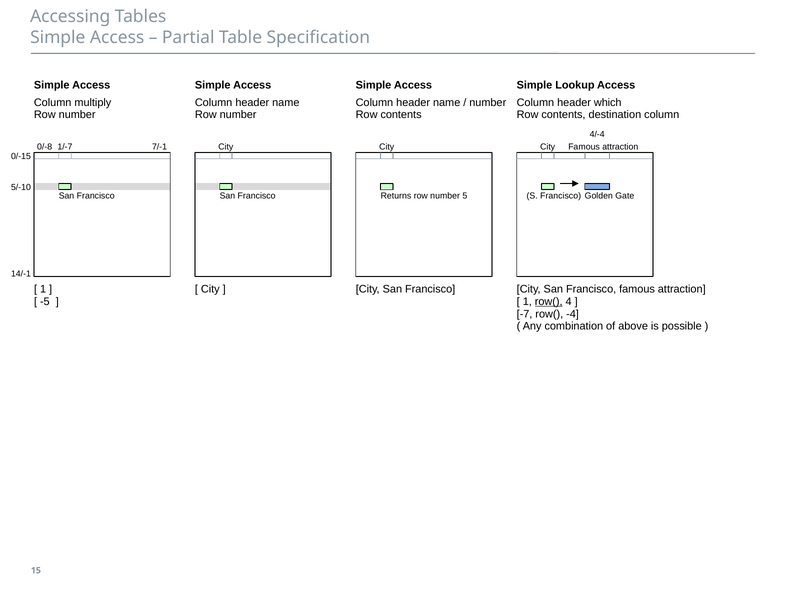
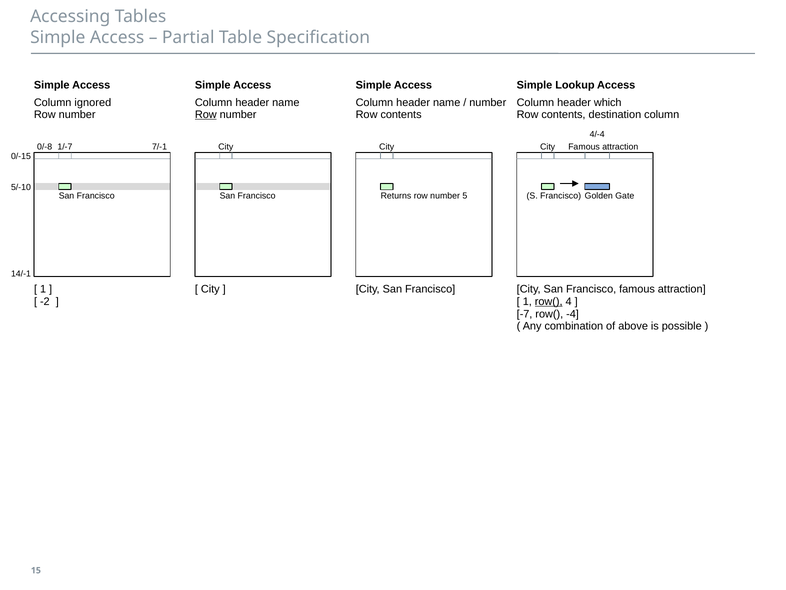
multiply: multiply -> ignored
Row at (206, 114) underline: none -> present
-5: -5 -> -2
